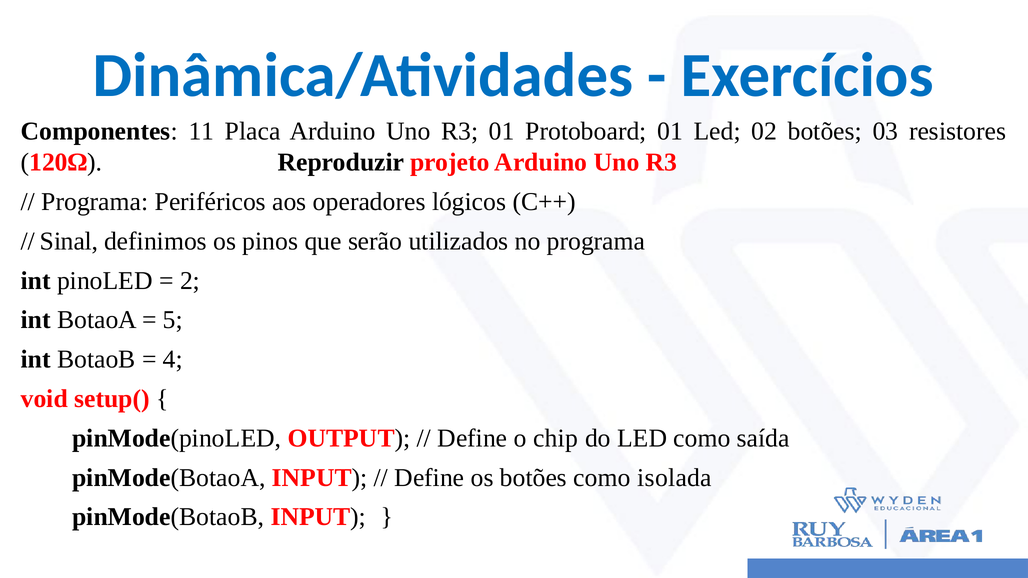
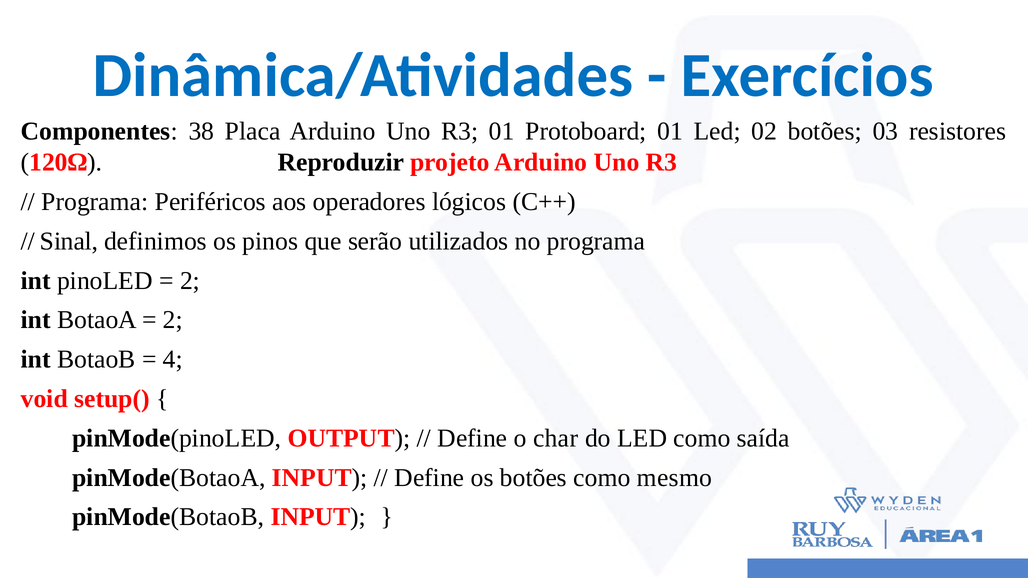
11: 11 -> 38
5 at (173, 320): 5 -> 2
chip: chip -> char
isolada: isolada -> mesmo
